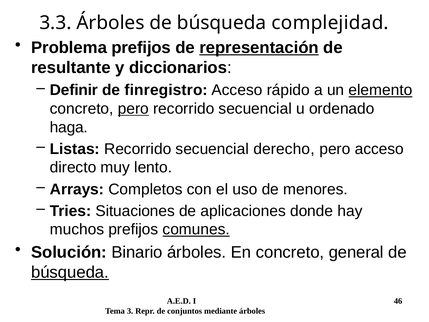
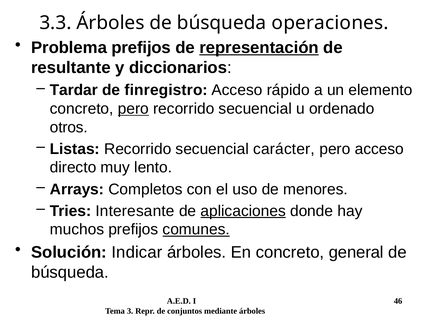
complejidad: complejidad -> operaciones
Definir: Definir -> Tardar
elemento underline: present -> none
haga: haga -> otros
derecho: derecho -> carácter
Situaciones: Situaciones -> Interesante
aplicaciones underline: none -> present
Binario: Binario -> Indicar
búsqueda at (70, 272) underline: present -> none
